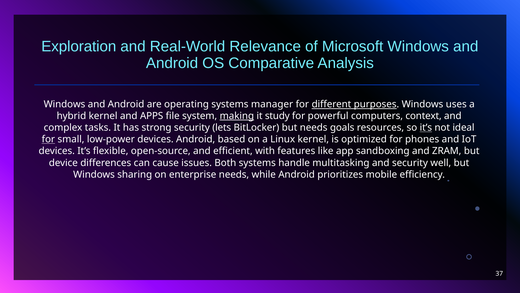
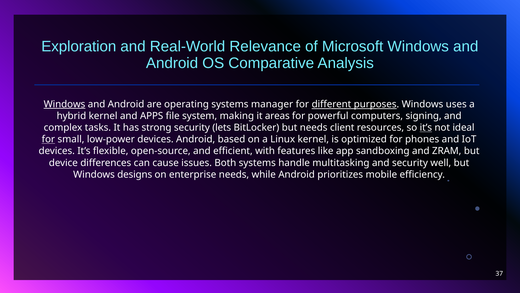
Windows at (64, 104) underline: none -> present
making underline: present -> none
study: study -> areas
context: context -> signing
goals: goals -> client
sharing: sharing -> designs
